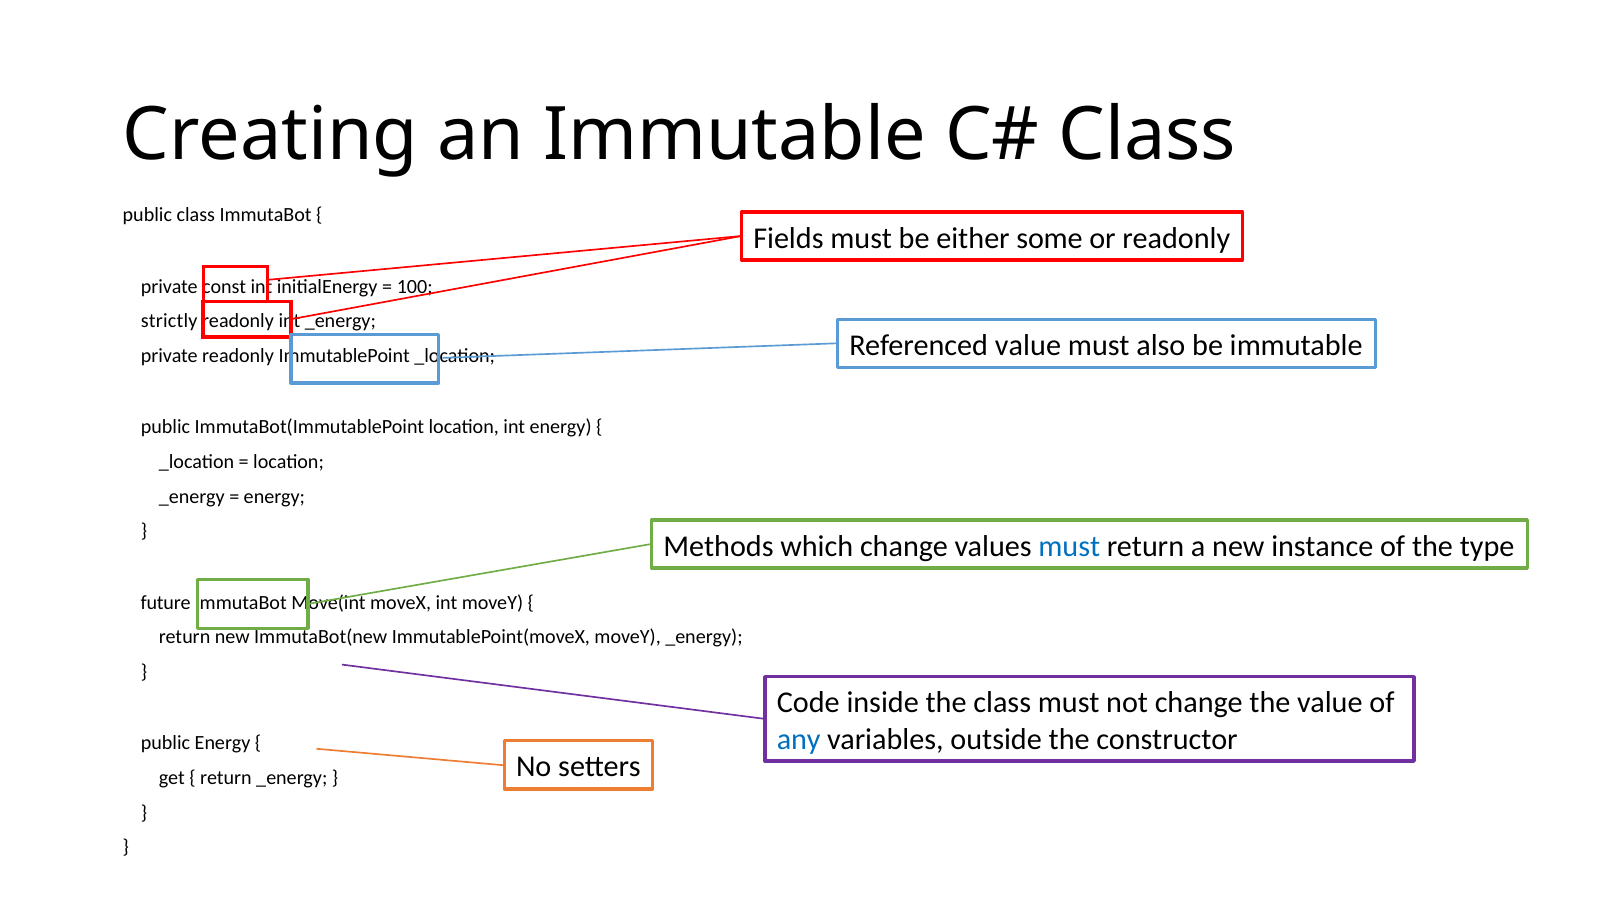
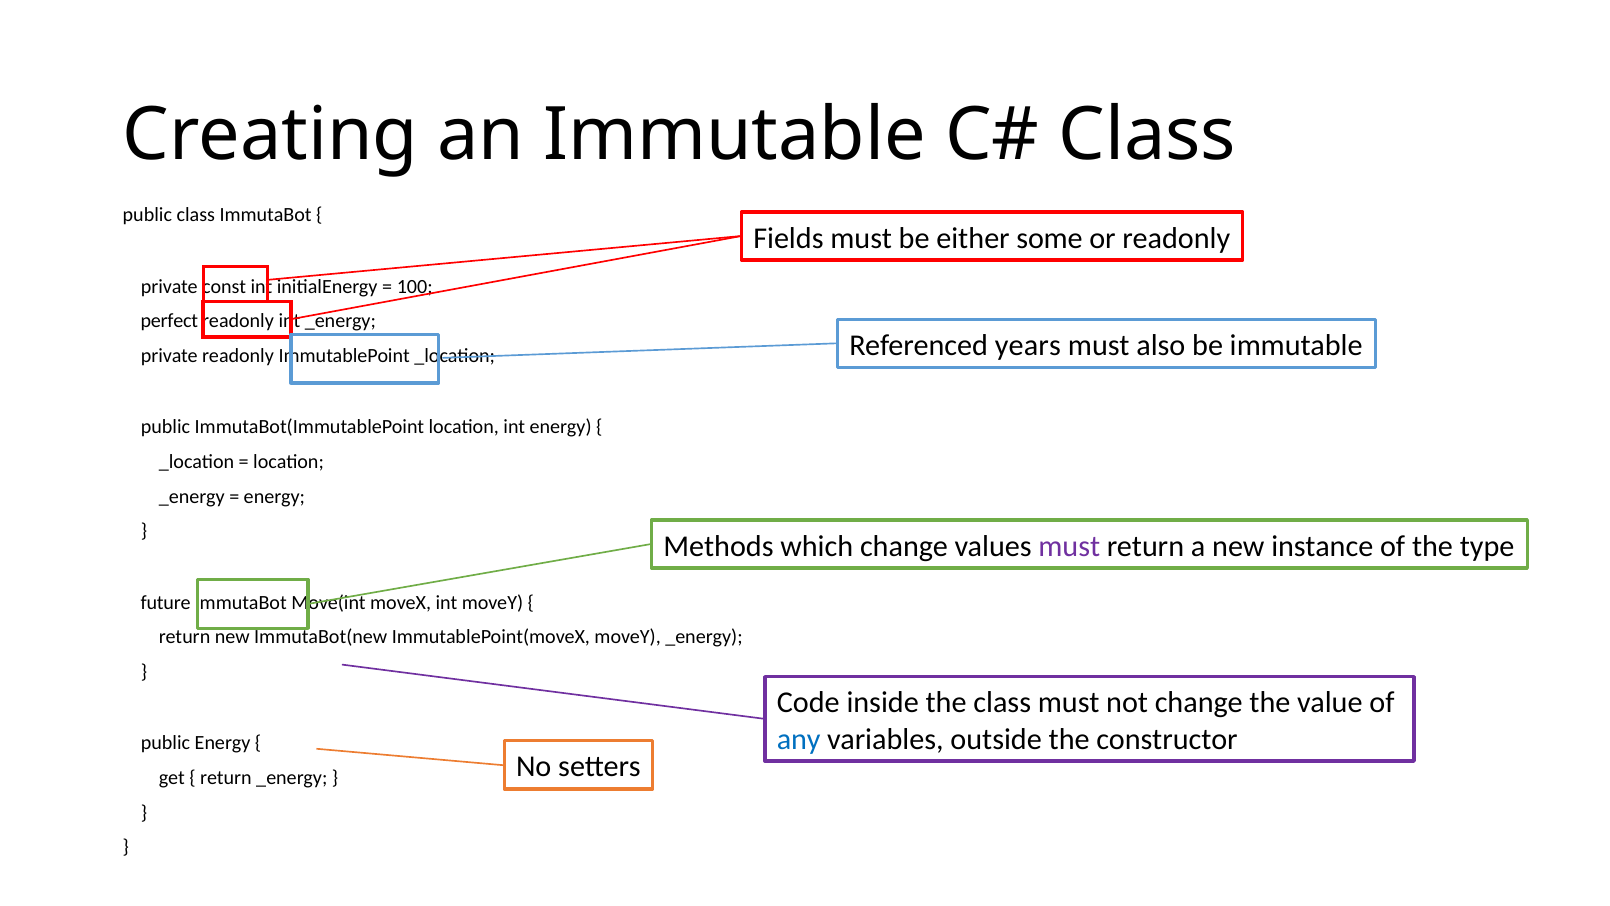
strictly: strictly -> perfect
Referenced value: value -> years
must at (1069, 546) colour: blue -> purple
